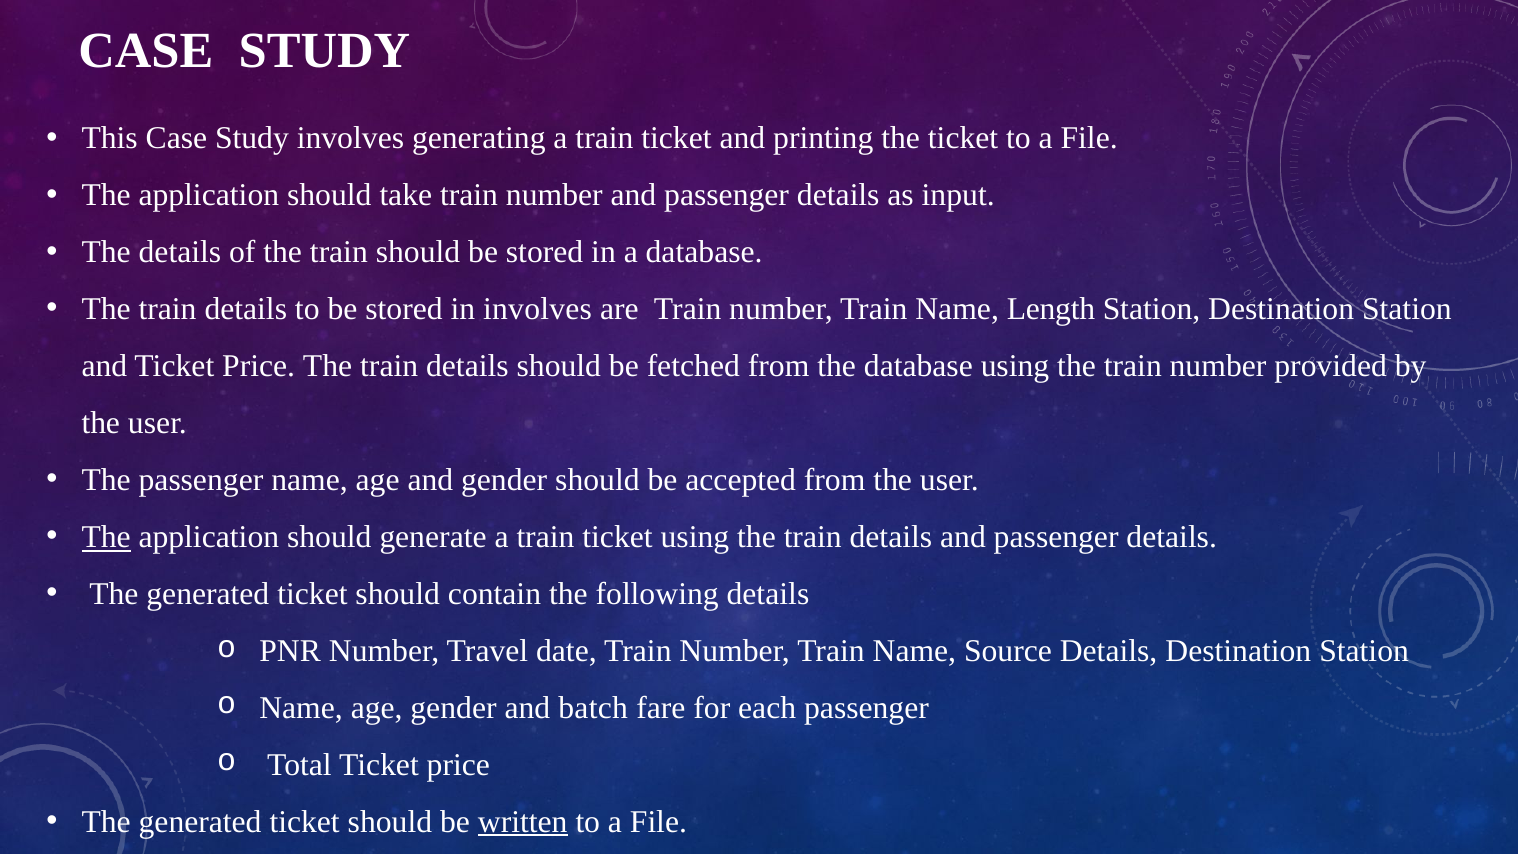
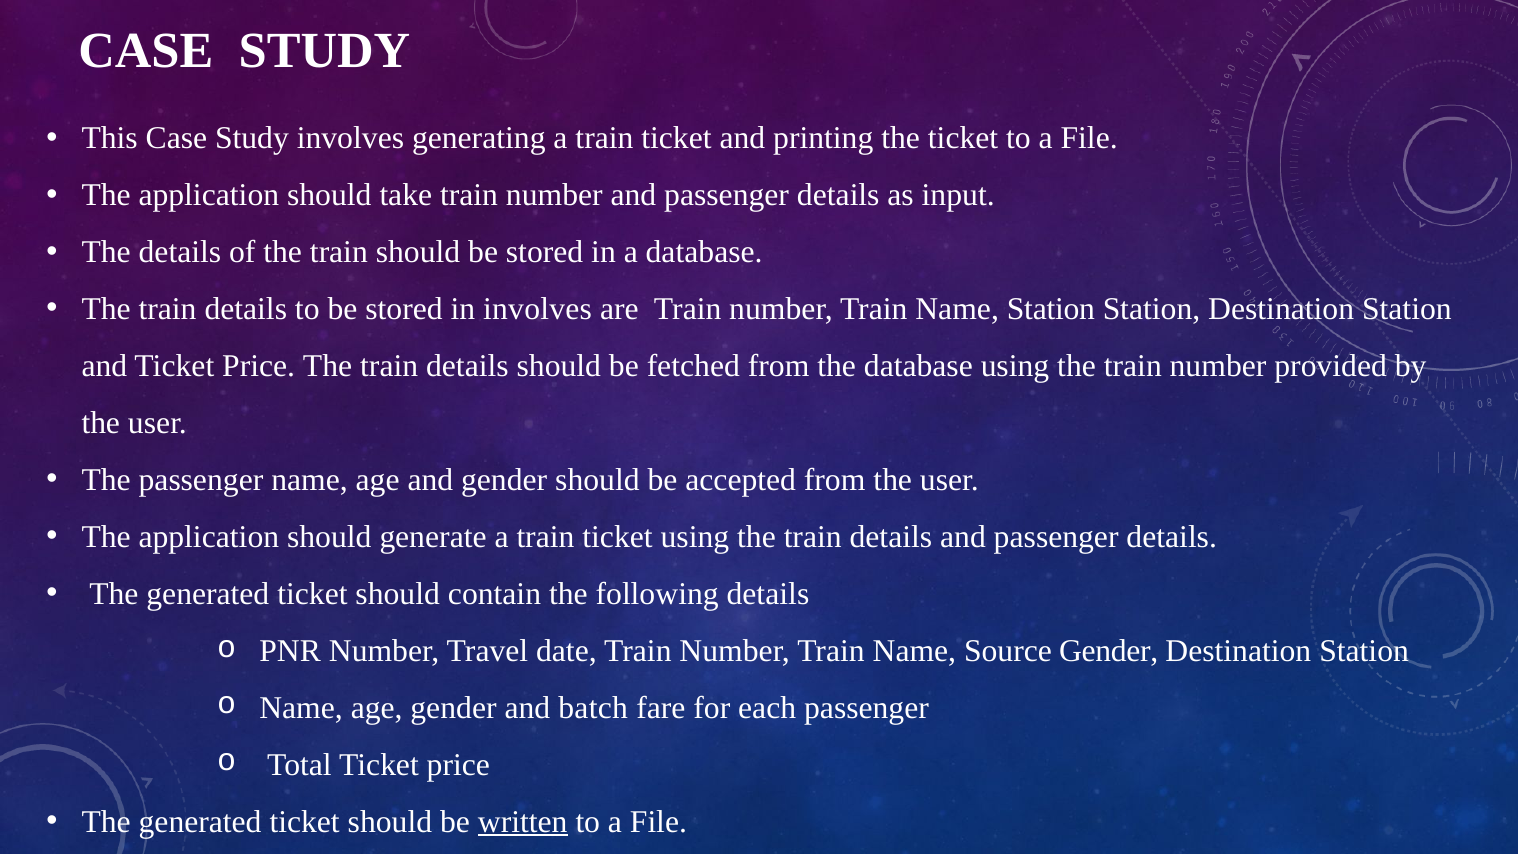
Name Length: Length -> Station
The at (106, 537) underline: present -> none
Source Details: Details -> Gender
